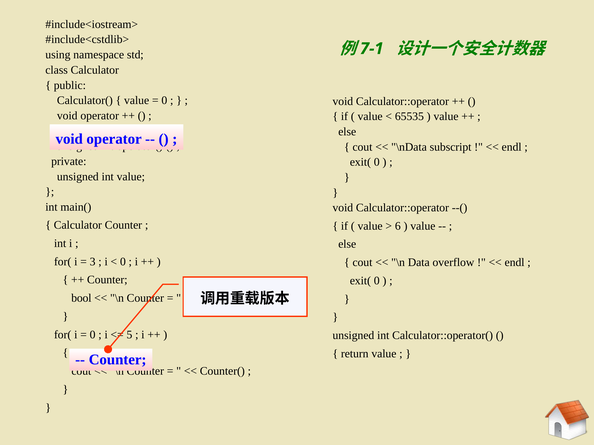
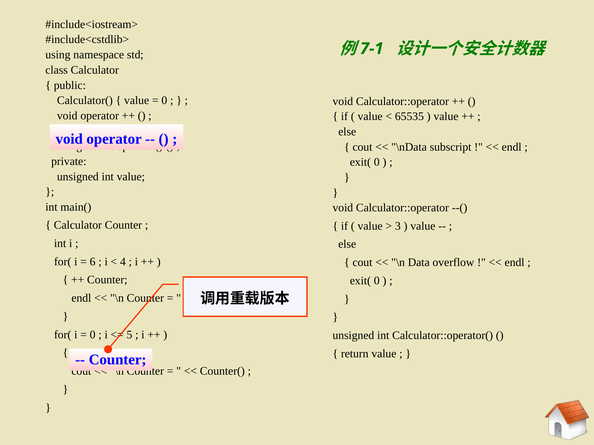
6: 6 -> 3
3: 3 -> 6
0 at (123, 262): 0 -> 4
bool at (81, 298): bool -> endl
